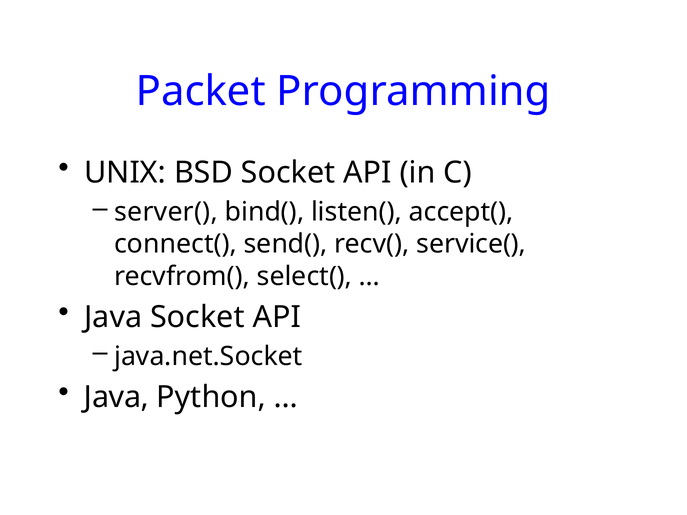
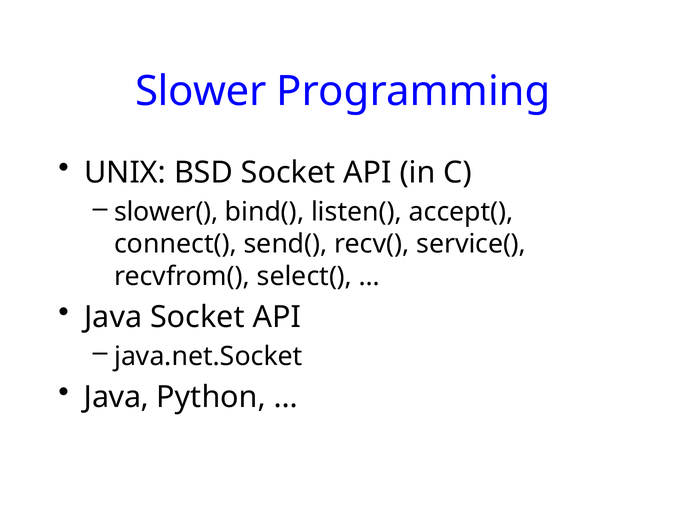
Packet: Packet -> Slower
server(: server( -> slower(
